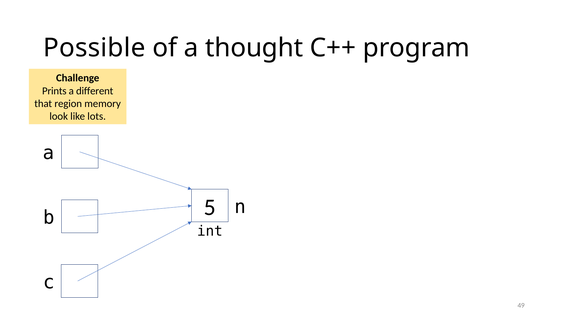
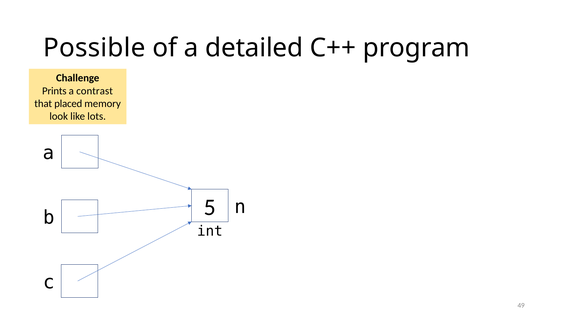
thought: thought -> detailed
different: different -> contrast
region: region -> placed
